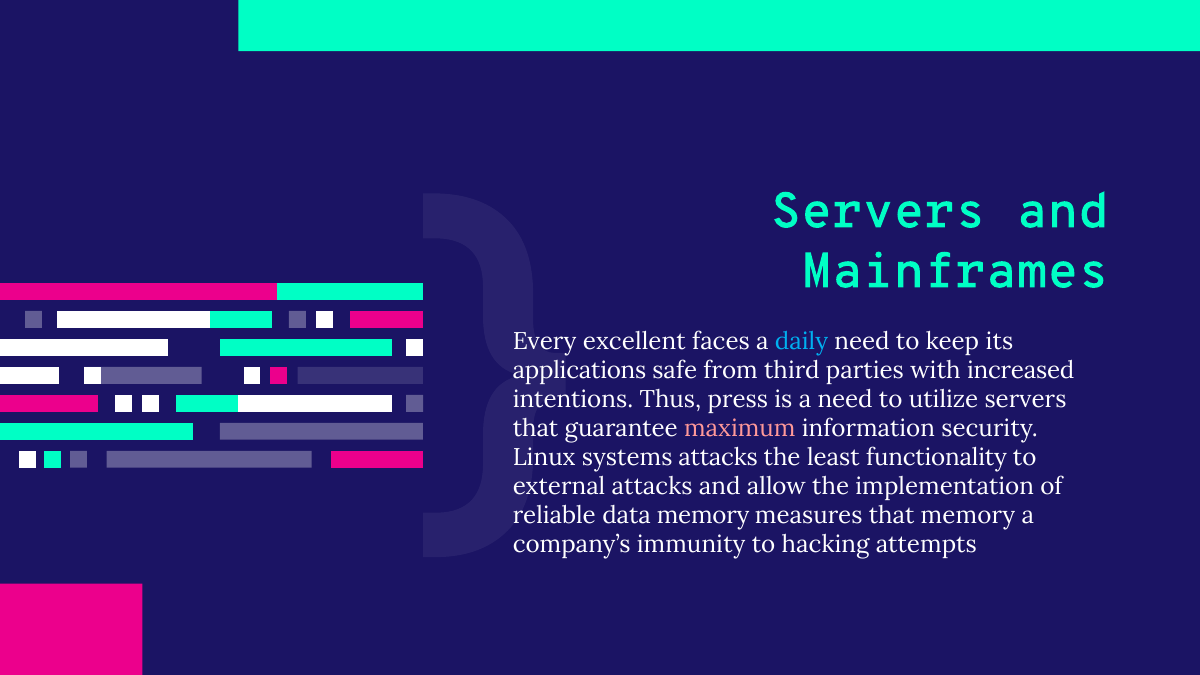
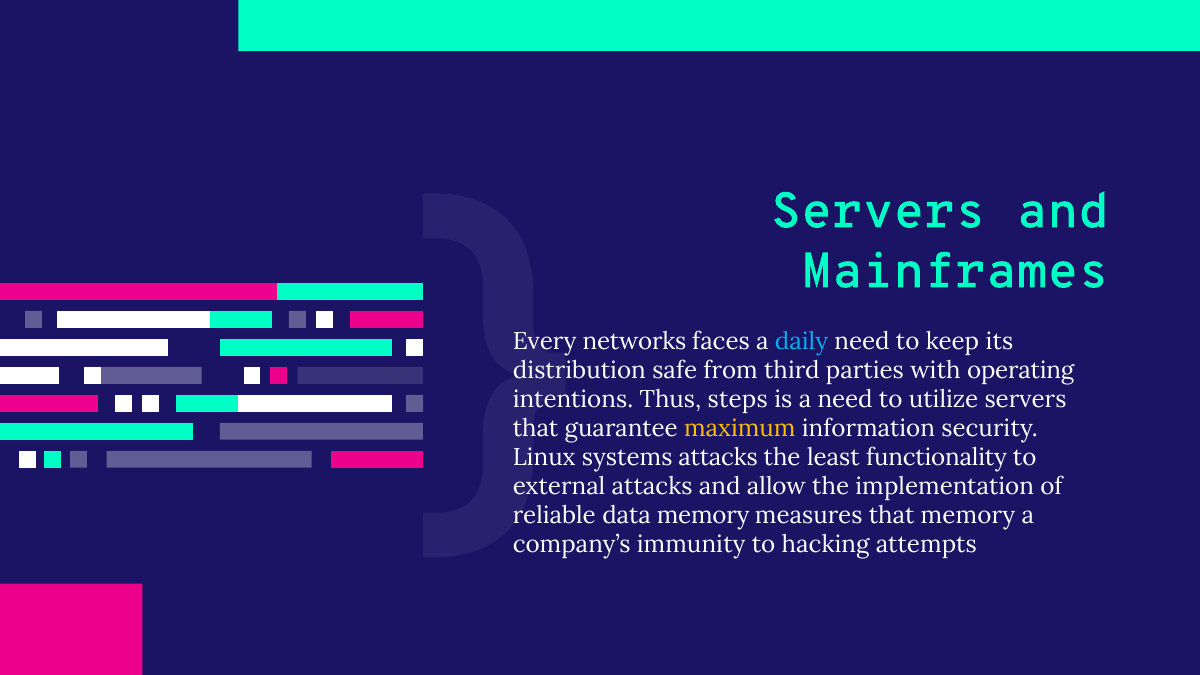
excellent: excellent -> networks
applications: applications -> distribution
increased: increased -> operating
press: press -> steps
maximum colour: pink -> yellow
